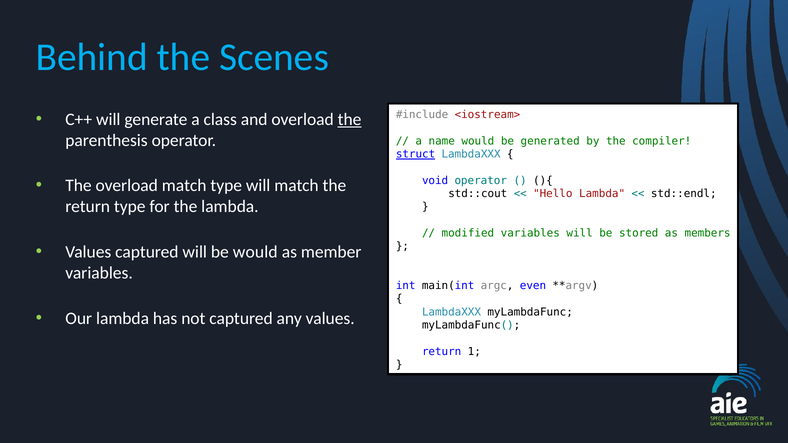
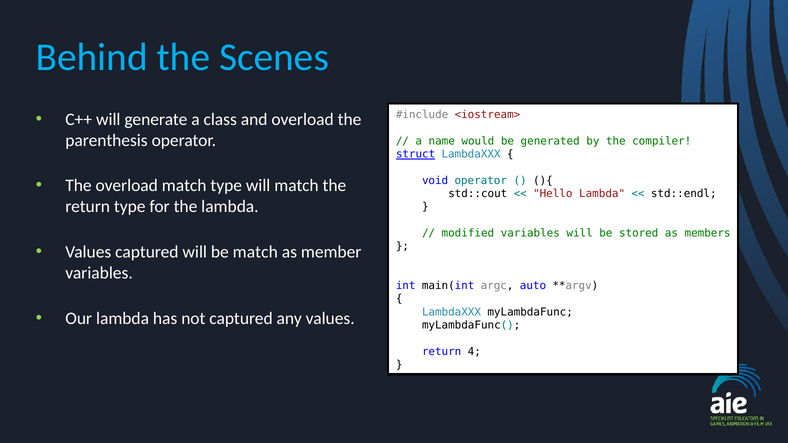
the at (350, 119) underline: present -> none
be would: would -> match
even: even -> auto
1: 1 -> 4
